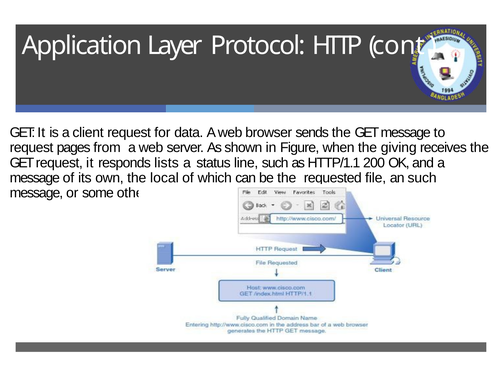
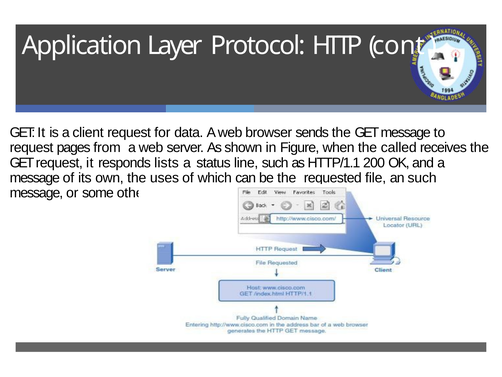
giving: giving -> called
local: local -> uses
